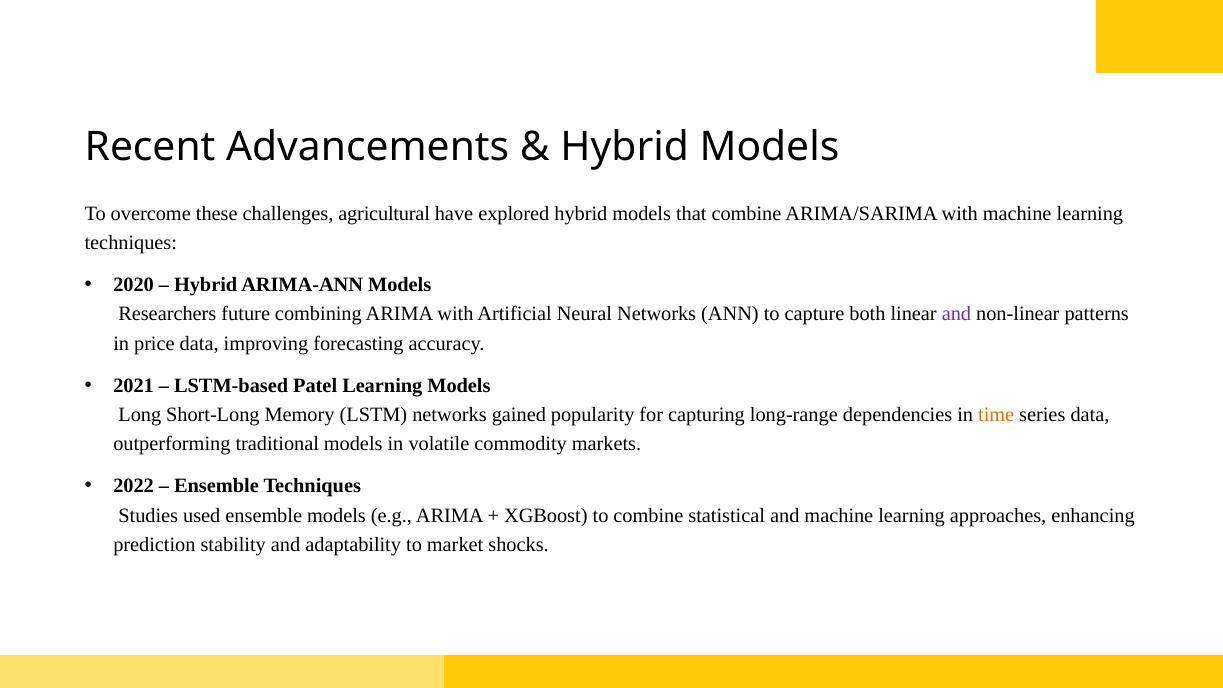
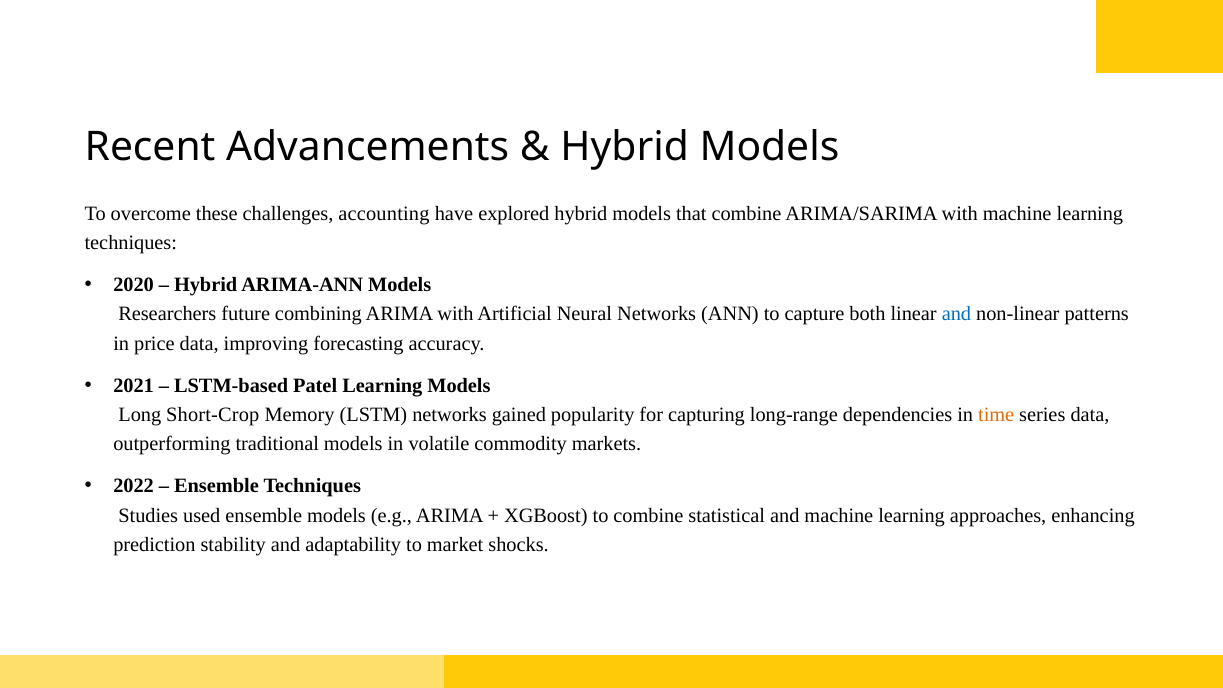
agricultural: agricultural -> accounting
and at (956, 314) colour: purple -> blue
Short-Long: Short-Long -> Short-Crop
